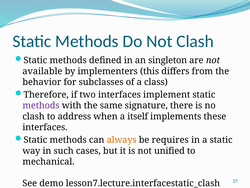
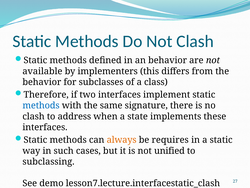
an singleton: singleton -> behavior
methods at (41, 105) colour: purple -> blue
itself: itself -> state
mechanical: mechanical -> subclassing
